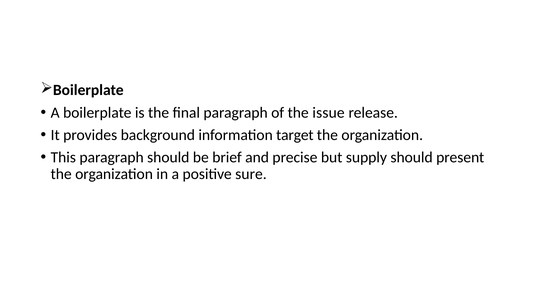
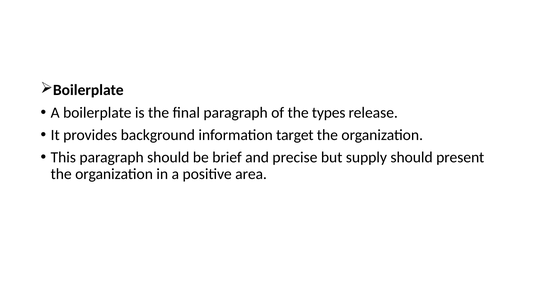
issue: issue -> types
sure: sure -> area
